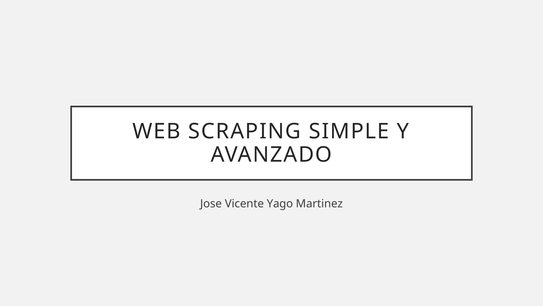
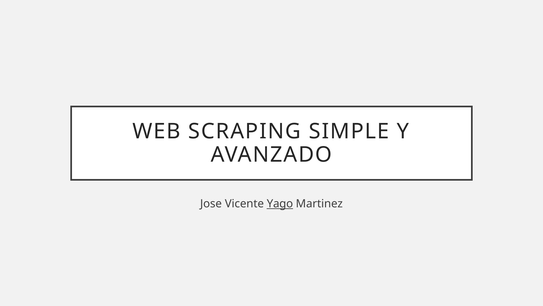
Yago underline: none -> present
